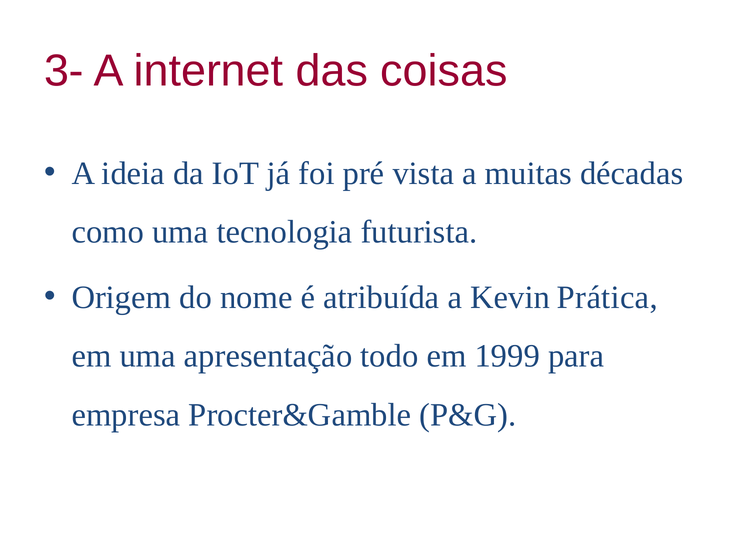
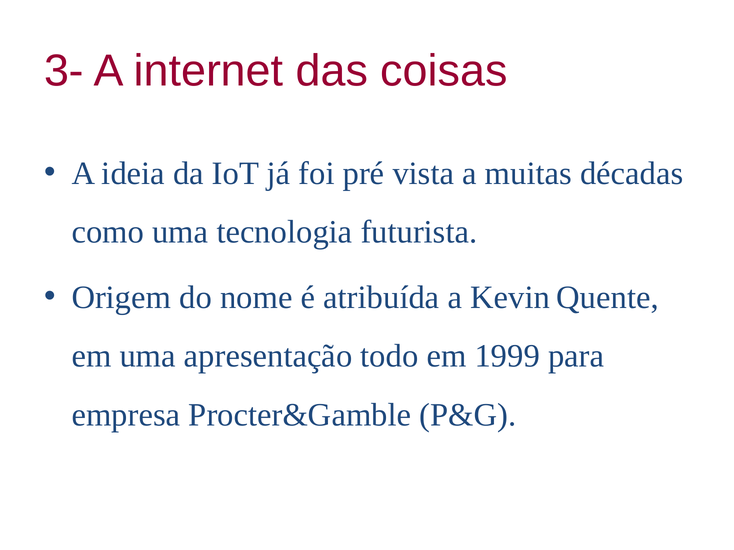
Prática: Prática -> Quente
